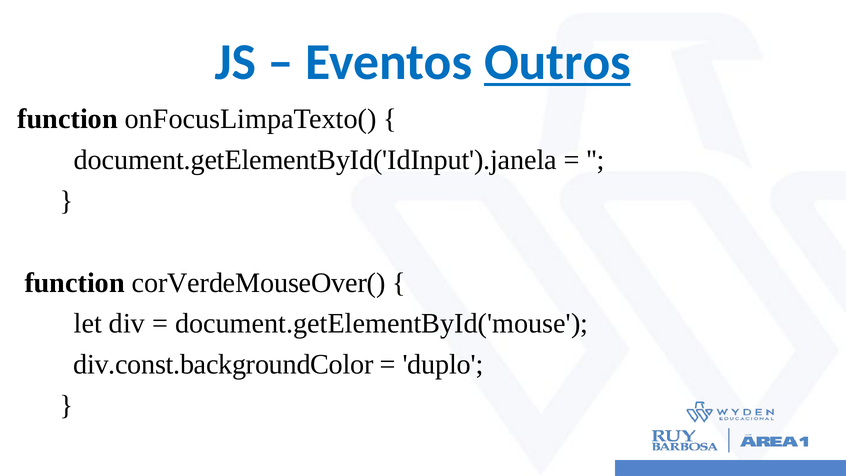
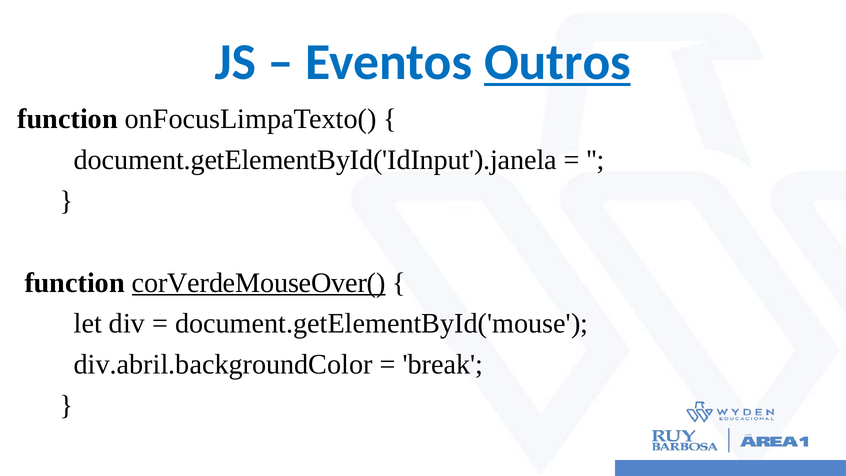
corVerdeMouseOver( underline: none -> present
div.const.backgroundColor: div.const.backgroundColor -> div.abril.backgroundColor
duplo: duplo -> break
